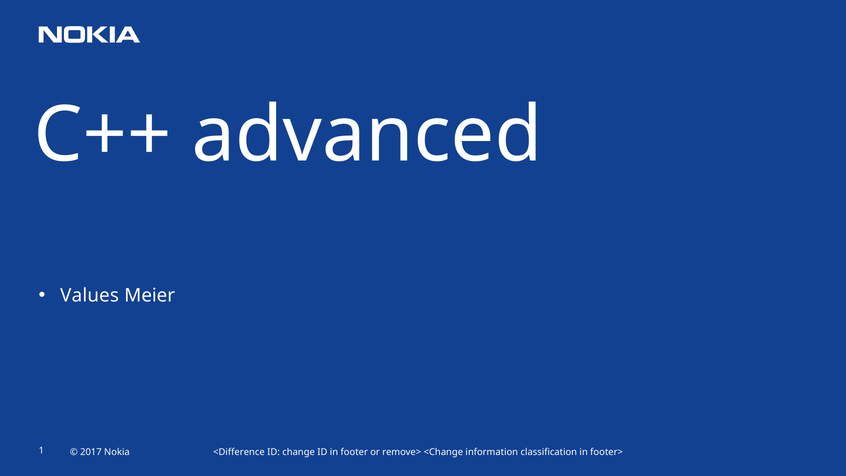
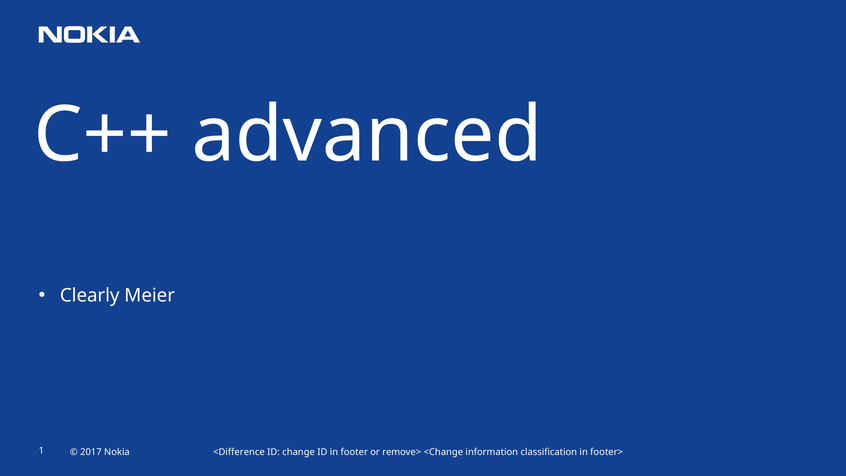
Values: Values -> Clearly
